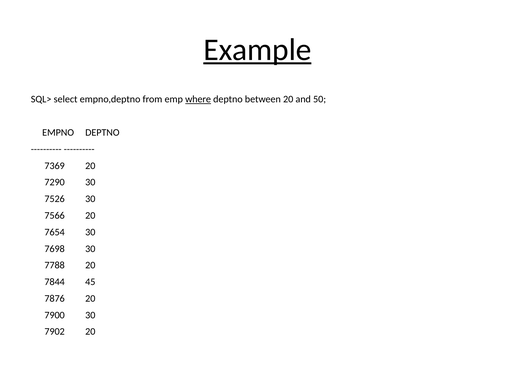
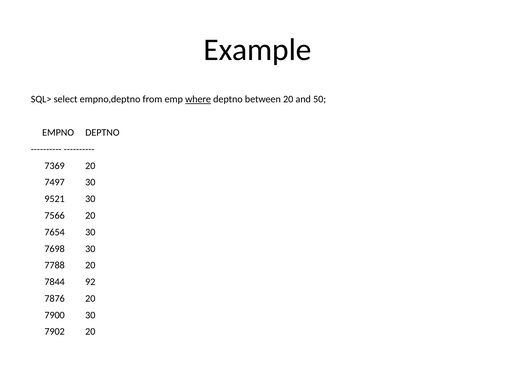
Example underline: present -> none
7290: 7290 -> 7497
7526: 7526 -> 9521
45: 45 -> 92
